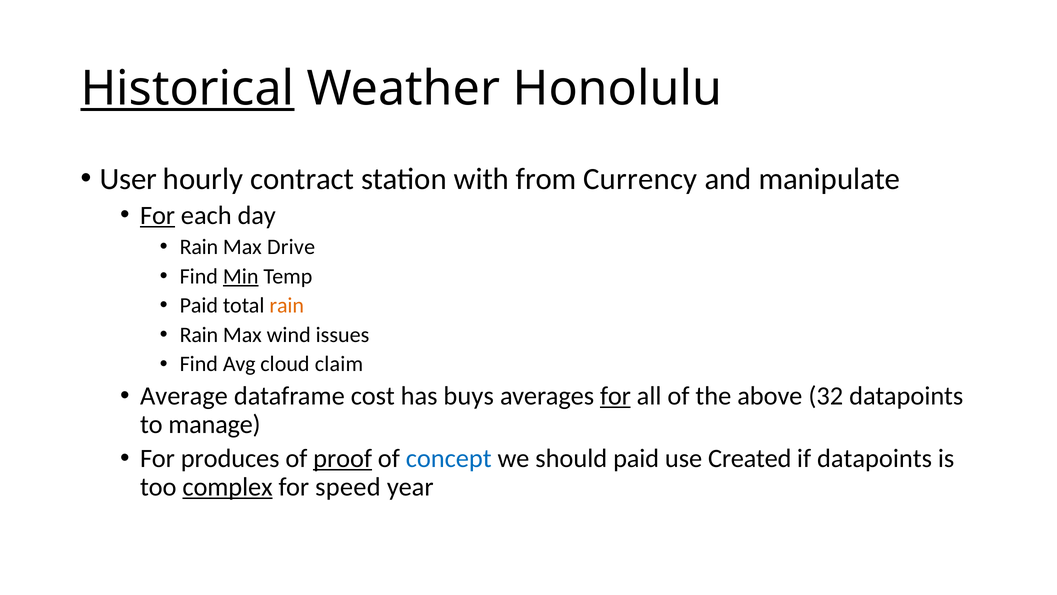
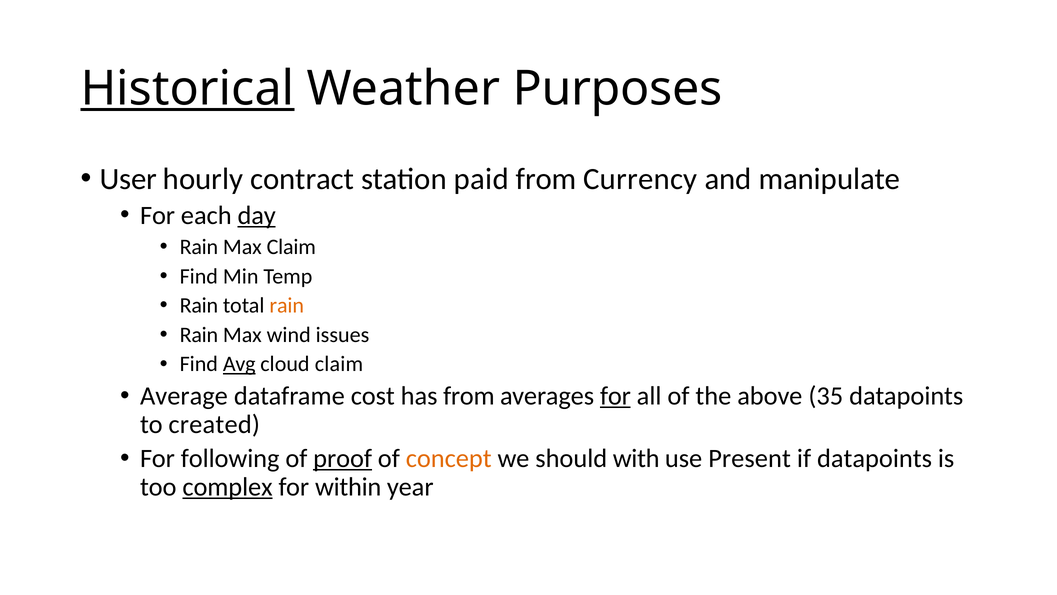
Honolulu: Honolulu -> Purposes
with: with -> paid
For at (158, 215) underline: present -> none
day underline: none -> present
Max Drive: Drive -> Claim
Min underline: present -> none
Paid at (199, 305): Paid -> Rain
Avg underline: none -> present
has buys: buys -> from
32: 32 -> 35
manage: manage -> created
produces: produces -> following
concept colour: blue -> orange
should paid: paid -> with
Created: Created -> Present
speed: speed -> within
